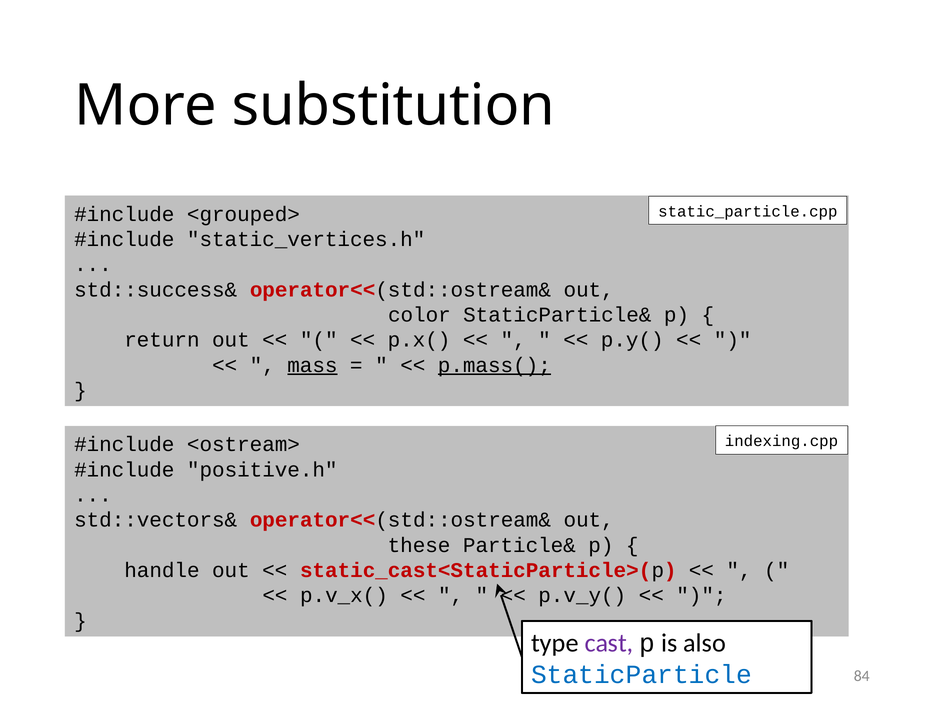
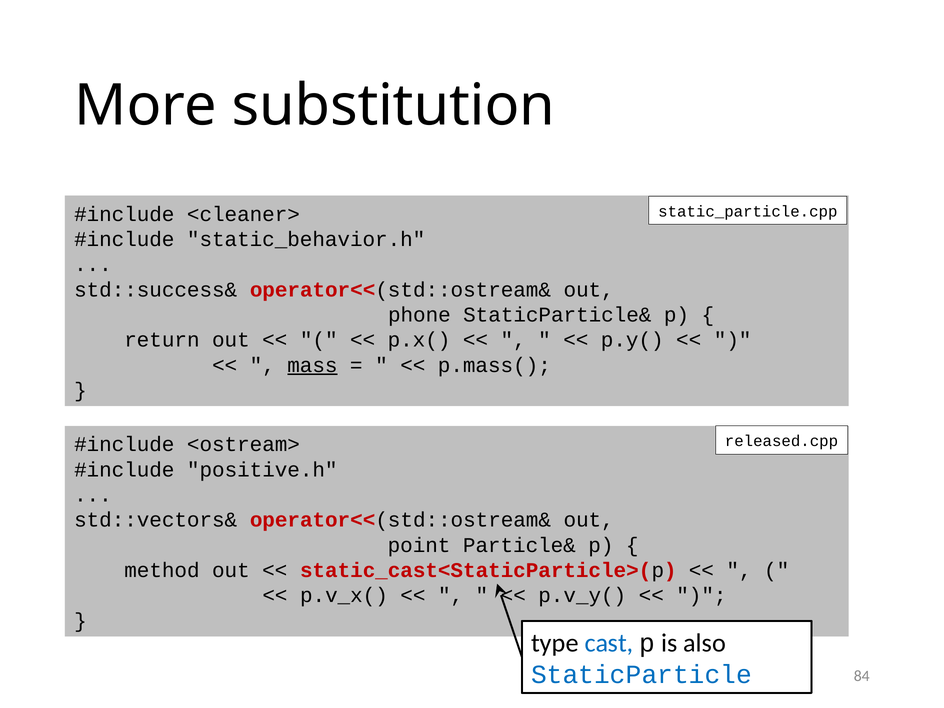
<grouped>: <grouped> -> <cleaner>
static_vertices.h: static_vertices.h -> static_behavior.h
color: color -> phone
p.mass( underline: present -> none
indexing.cpp: indexing.cpp -> released.cpp
these: these -> point
handle: handle -> method
cast colour: purple -> blue
